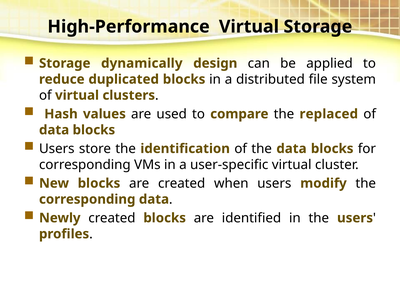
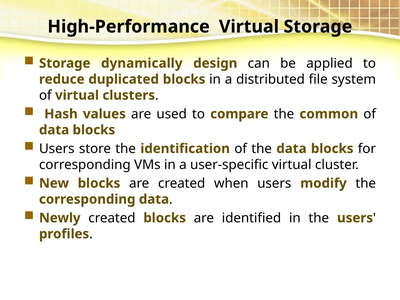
replaced: replaced -> common
